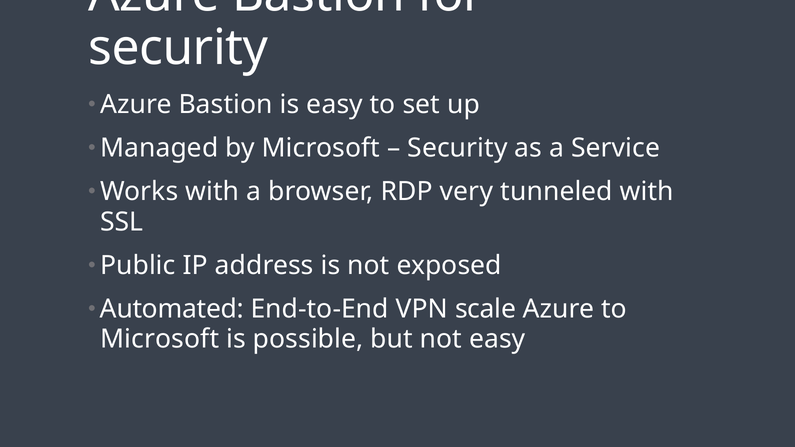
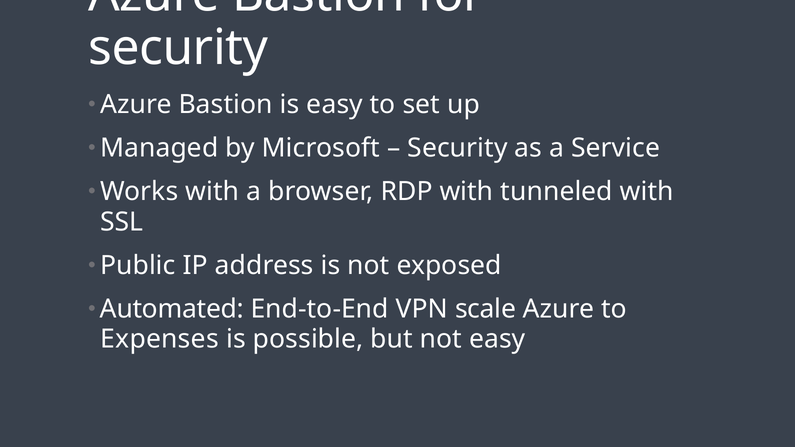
RDP very: very -> with
Microsoft at (160, 339): Microsoft -> Expenses
